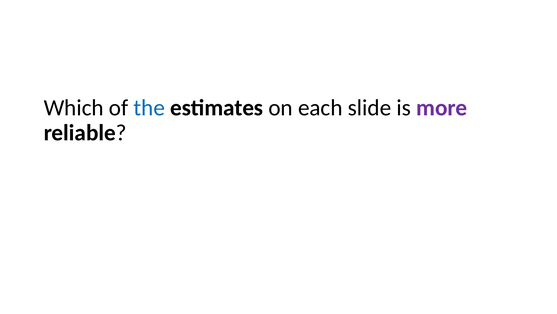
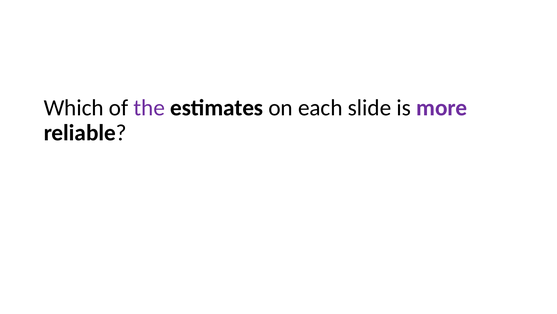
the colour: blue -> purple
